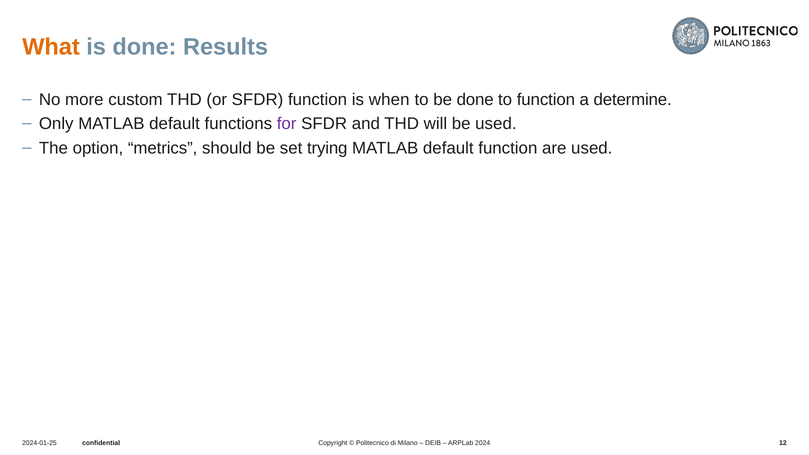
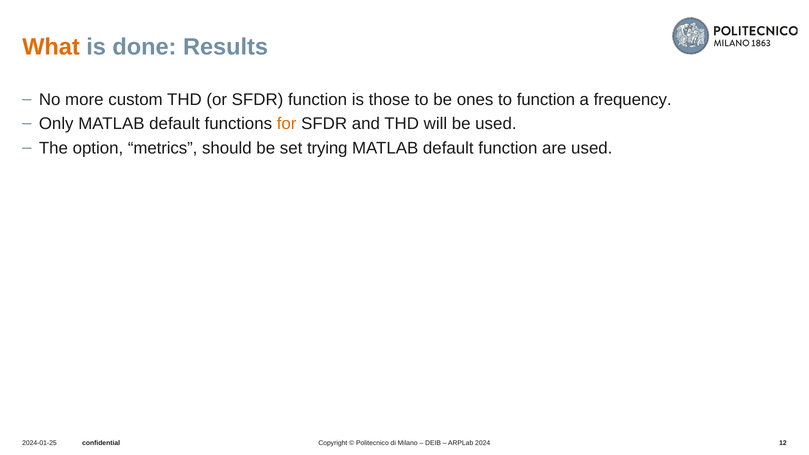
when: when -> those
be done: done -> ones
determine: determine -> frequency
for colour: purple -> orange
